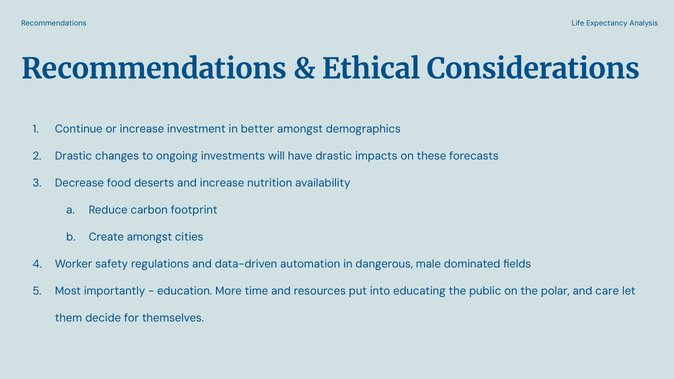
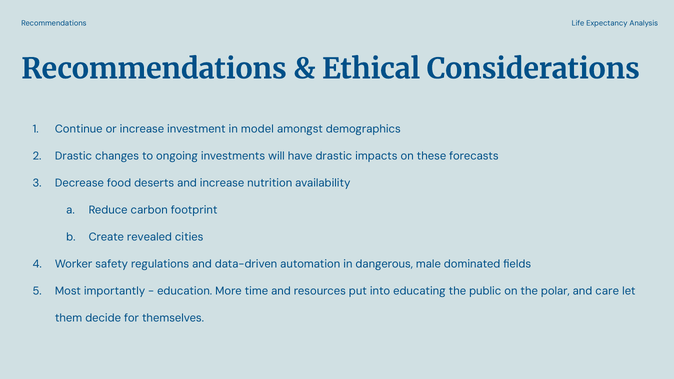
better: better -> model
Create amongst: amongst -> revealed
